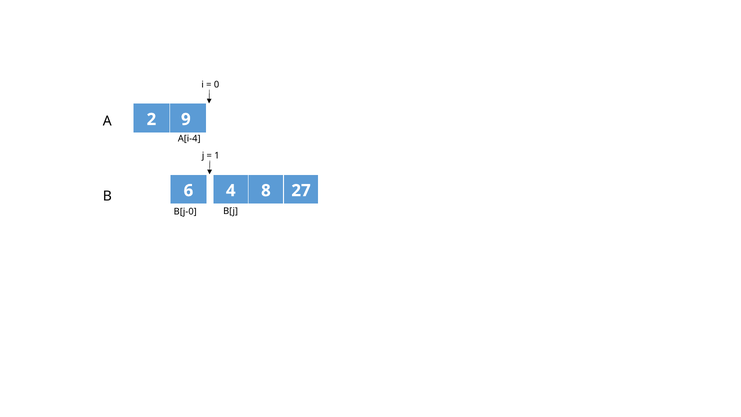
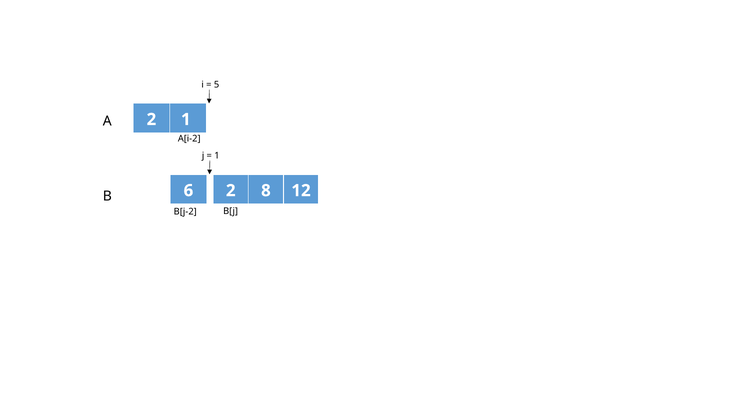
0: 0 -> 5
2 9: 9 -> 1
A[i-4: A[i-4 -> A[i-2
6 4: 4 -> 2
27: 27 -> 12
B[j-0: B[j-0 -> B[j-2
